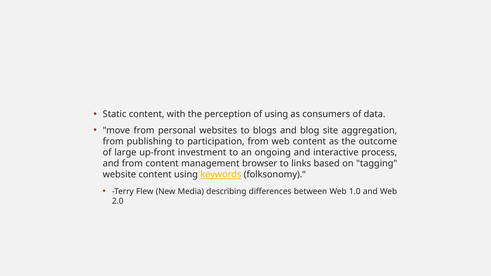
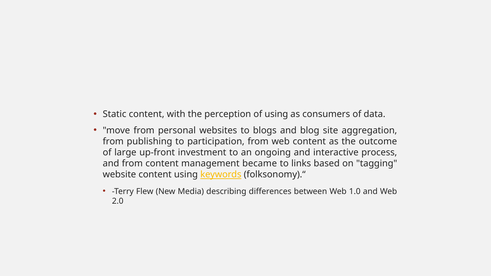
browser: browser -> became
